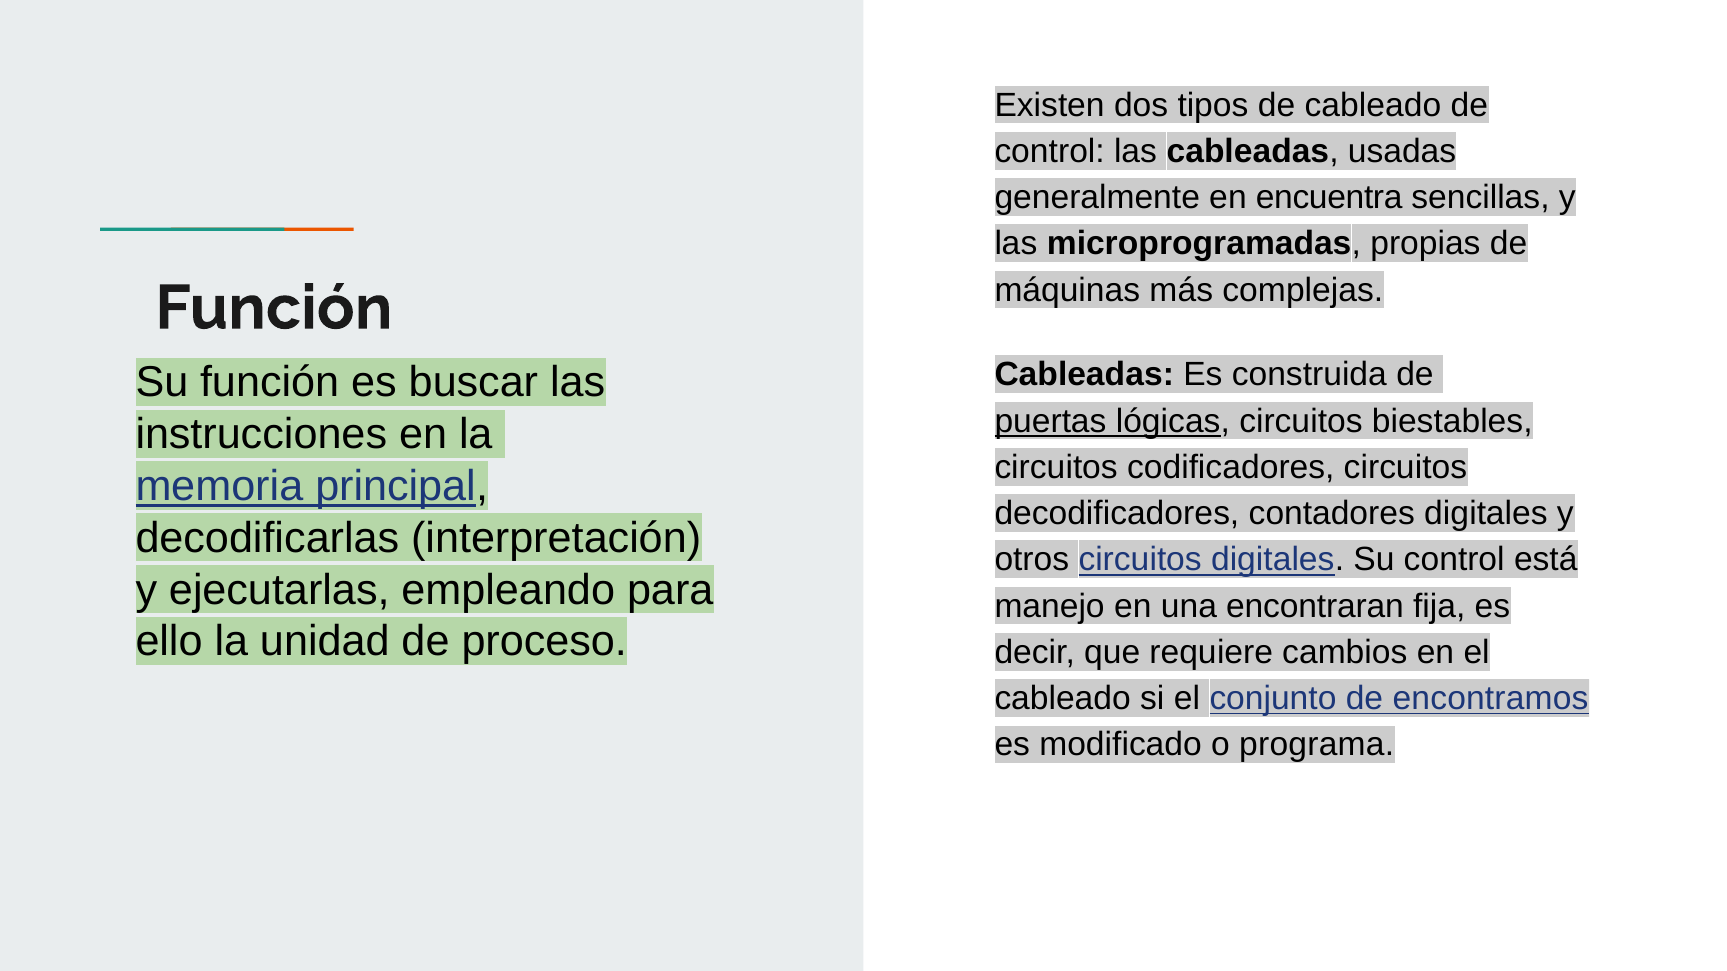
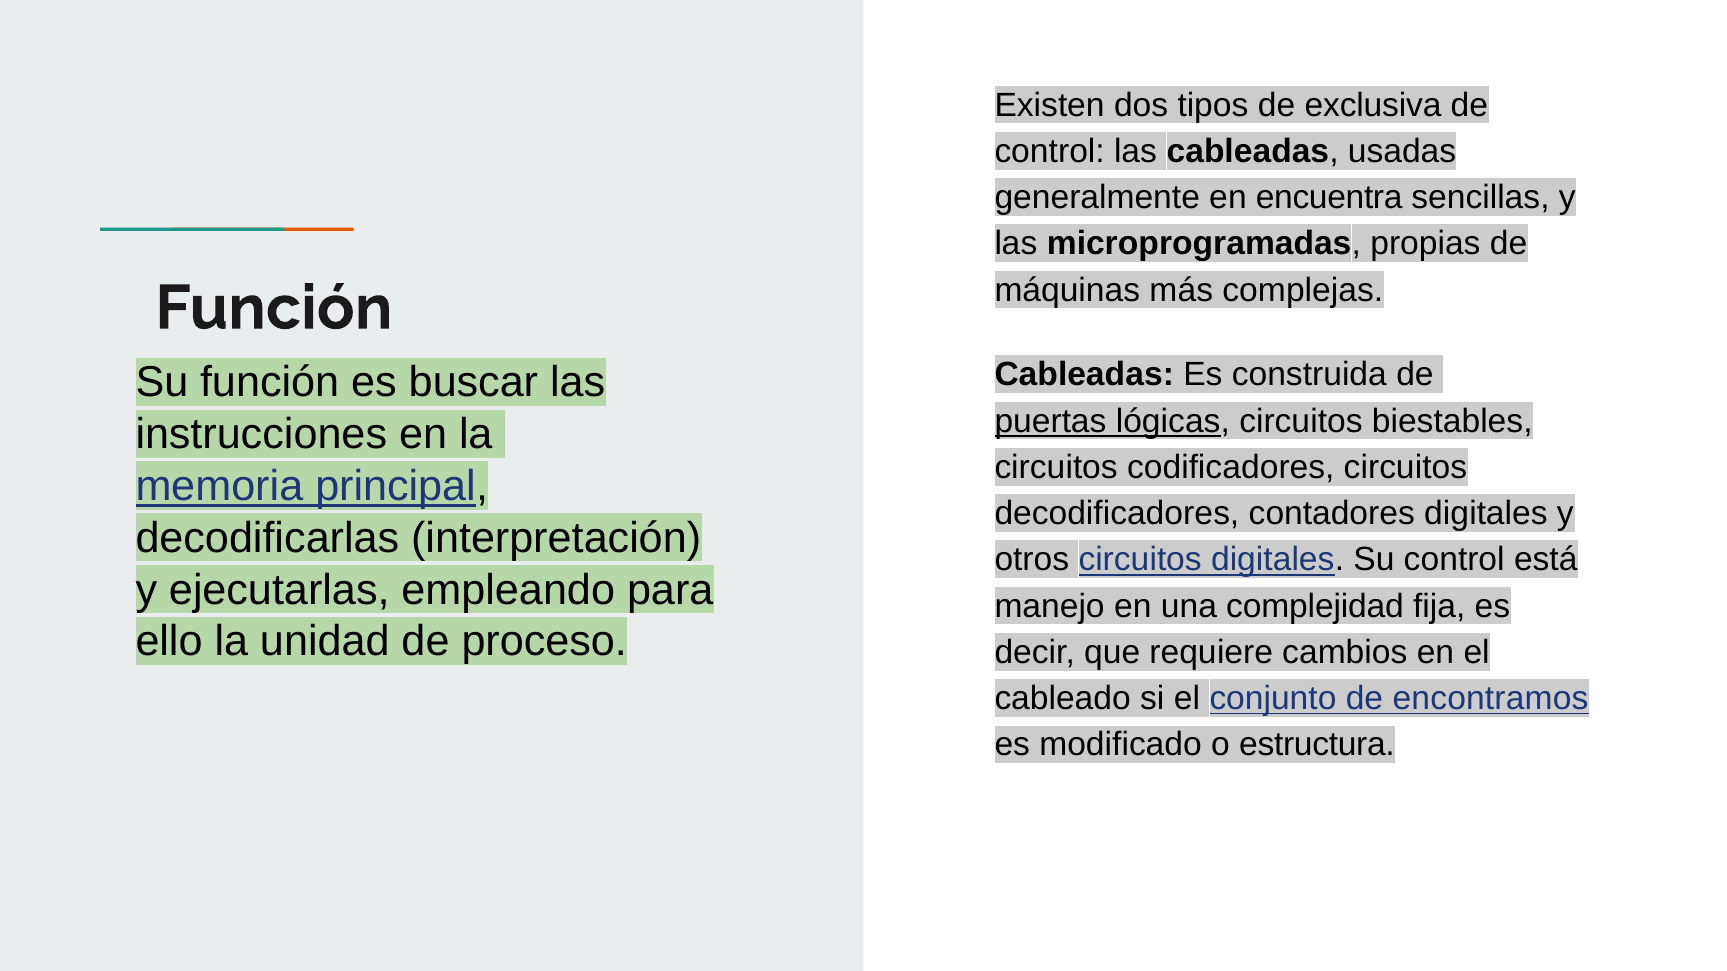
de cableado: cableado -> exclusiva
encontraran: encontraran -> complejidad
programa: programa -> estructura
